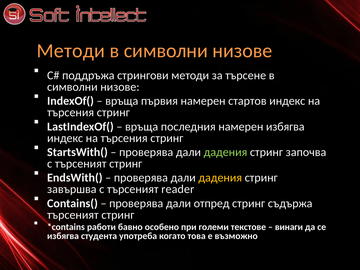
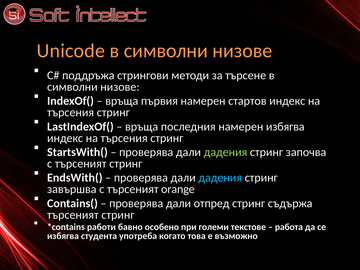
Методи at (71, 51): Методи -> Unicode
дадения at (220, 178) colour: yellow -> light blue
reader: reader -> orange
винаги: винаги -> работа
